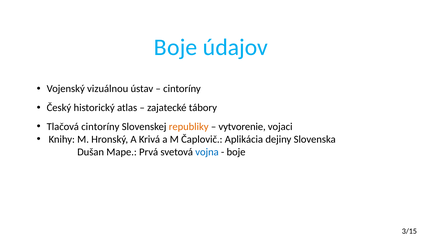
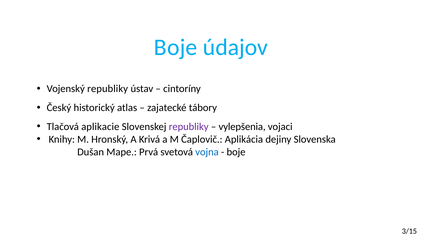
Vojenský vizuálnou: vizuálnou -> republiky
Tlačová cintoríny: cintoríny -> aplikacie
republiky at (189, 127) colour: orange -> purple
vytvorenie: vytvorenie -> vylepšenia
